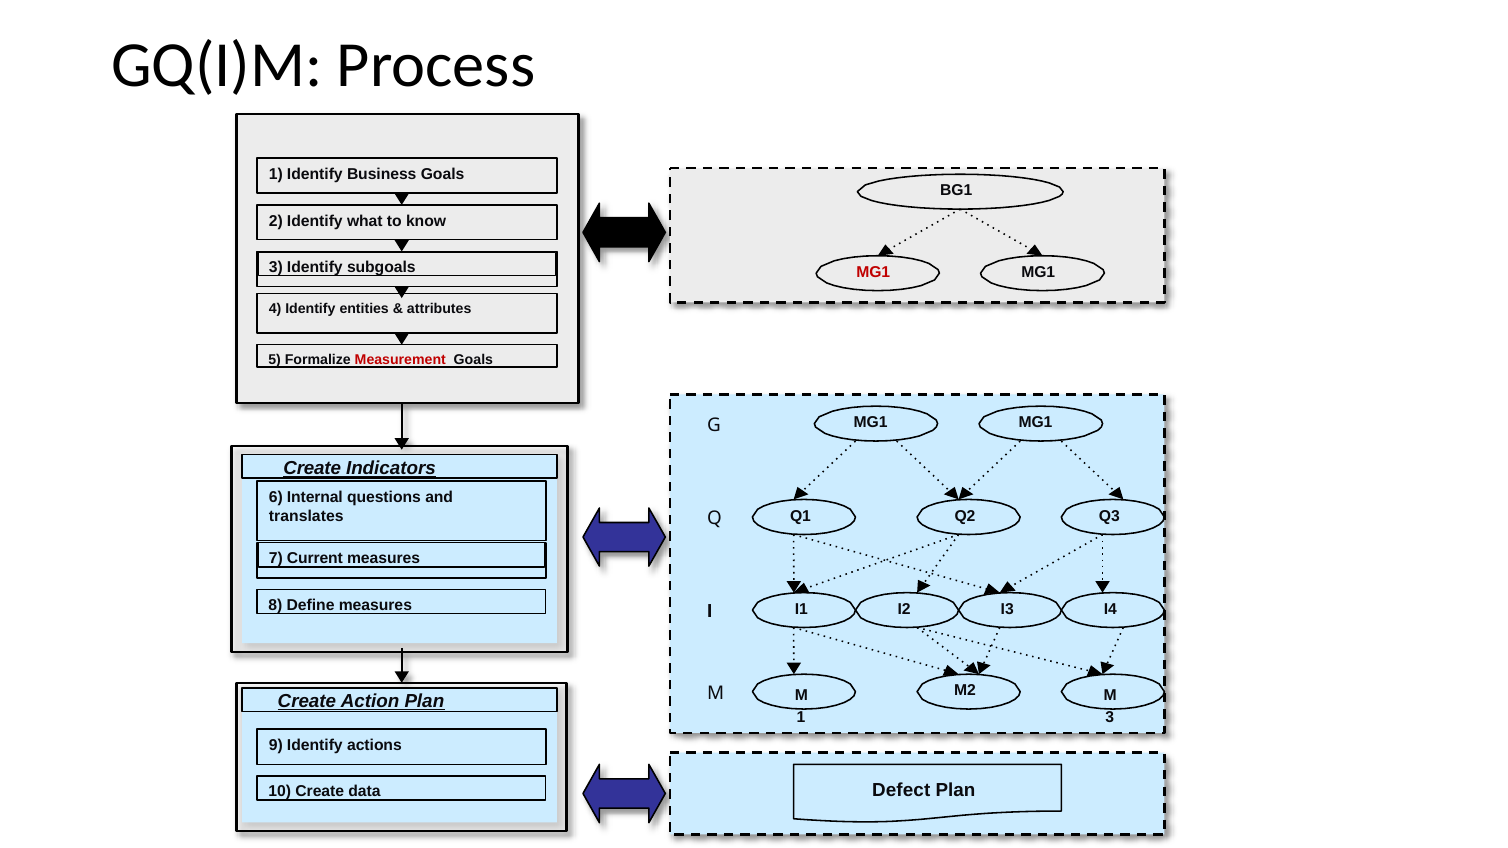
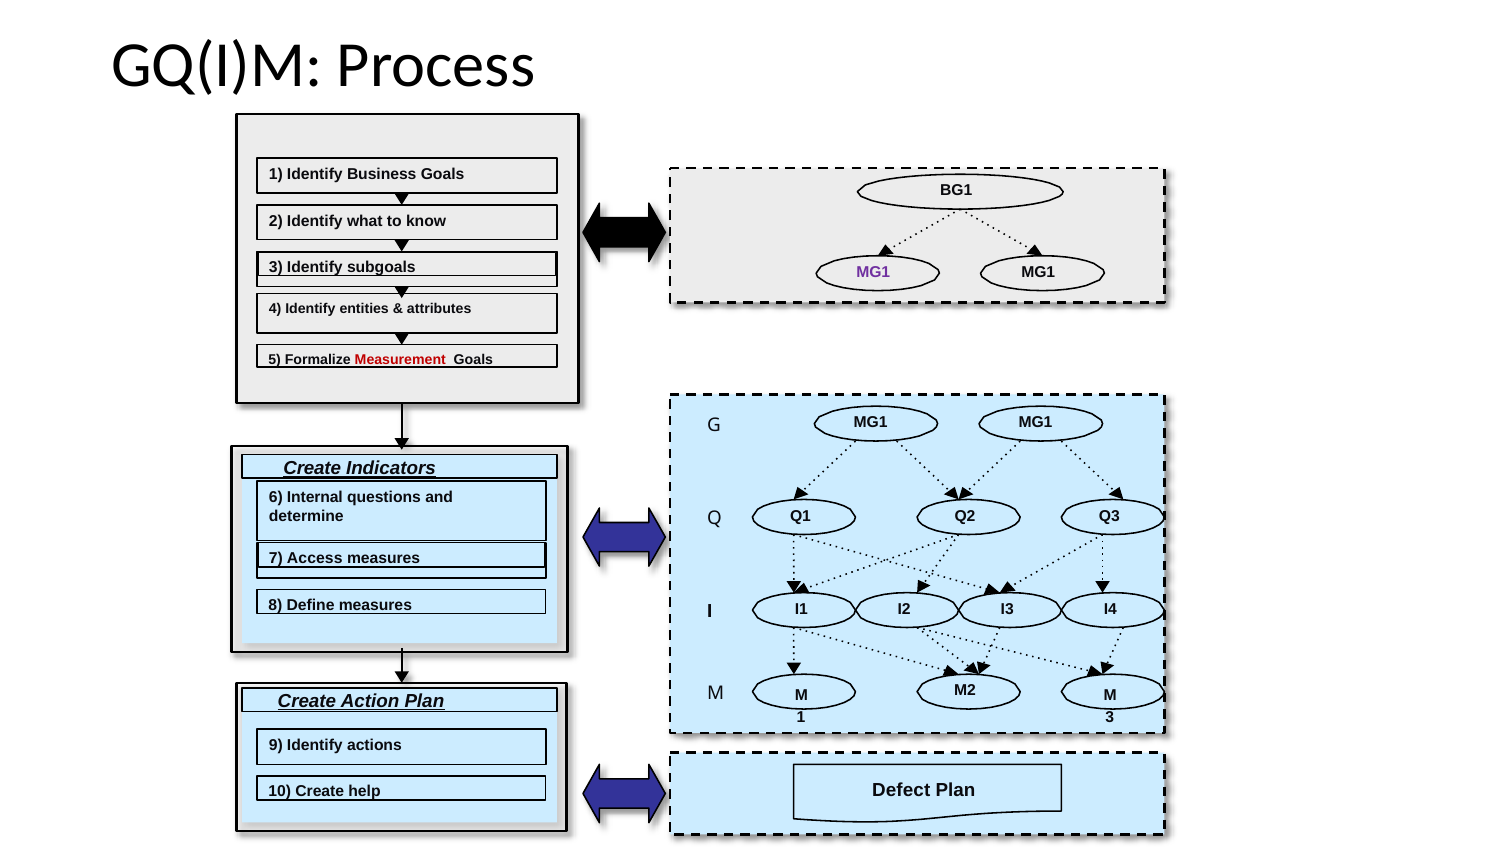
MG1 at (873, 272) colour: red -> purple
translates: translates -> determine
Current: Current -> Access
data: data -> help
